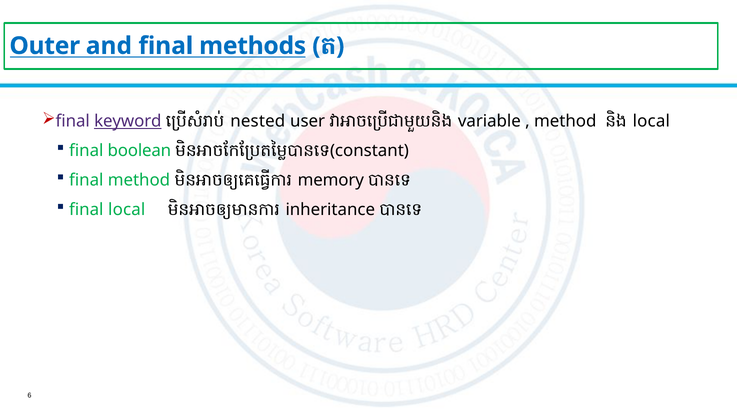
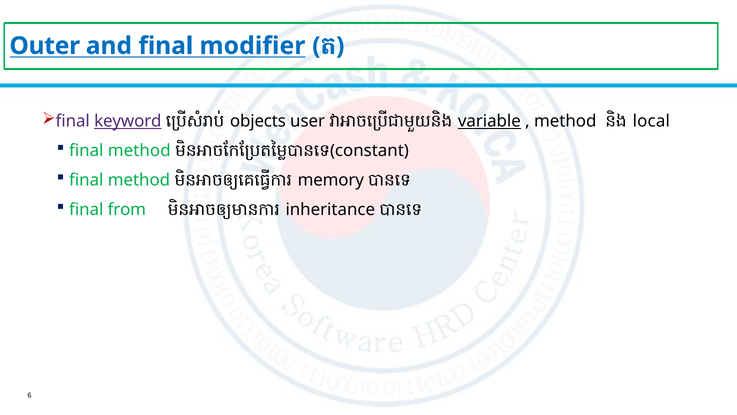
methods: methods -> modifier
nested: nested -> objects
variable underline: none -> present
boolean at (139, 151): boolean -> method
final local: local -> from
